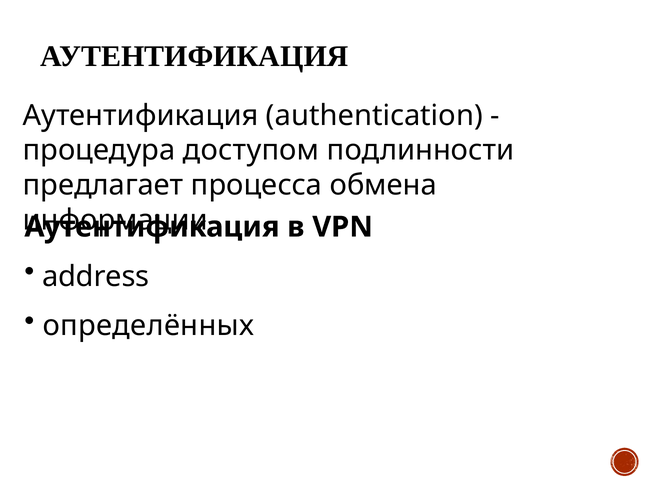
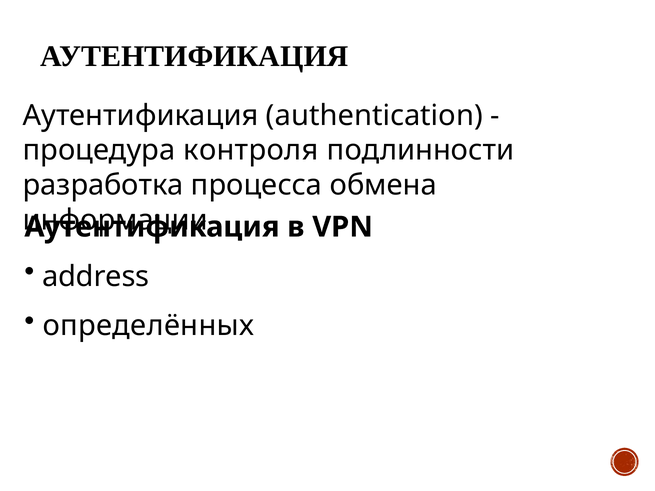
доступом: доступом -> контроля
предлагает: предлагает -> разработка
